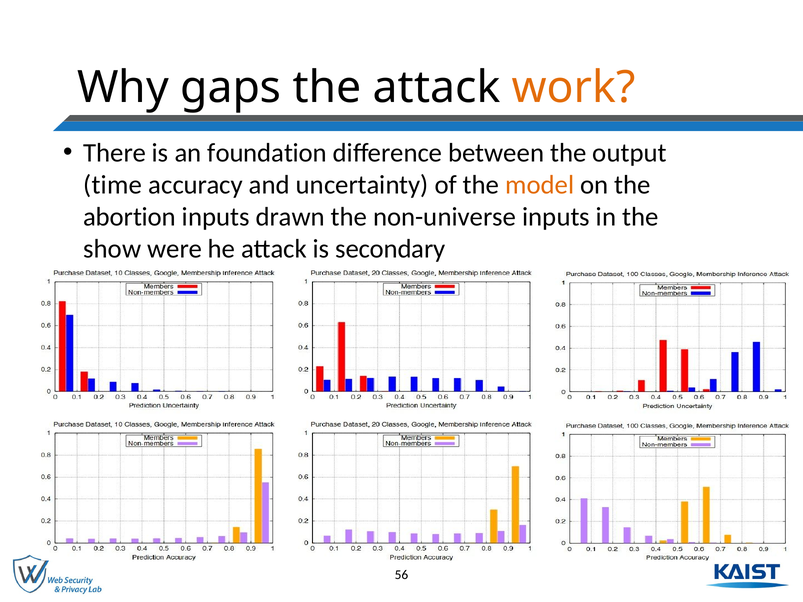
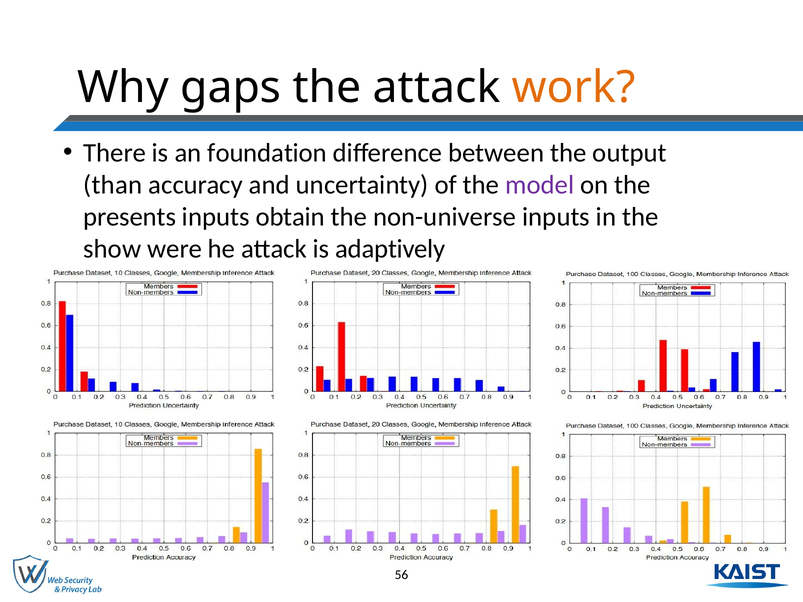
time: time -> than
model colour: orange -> purple
abortion: abortion -> presents
drawn: drawn -> obtain
secondary: secondary -> adaptively
